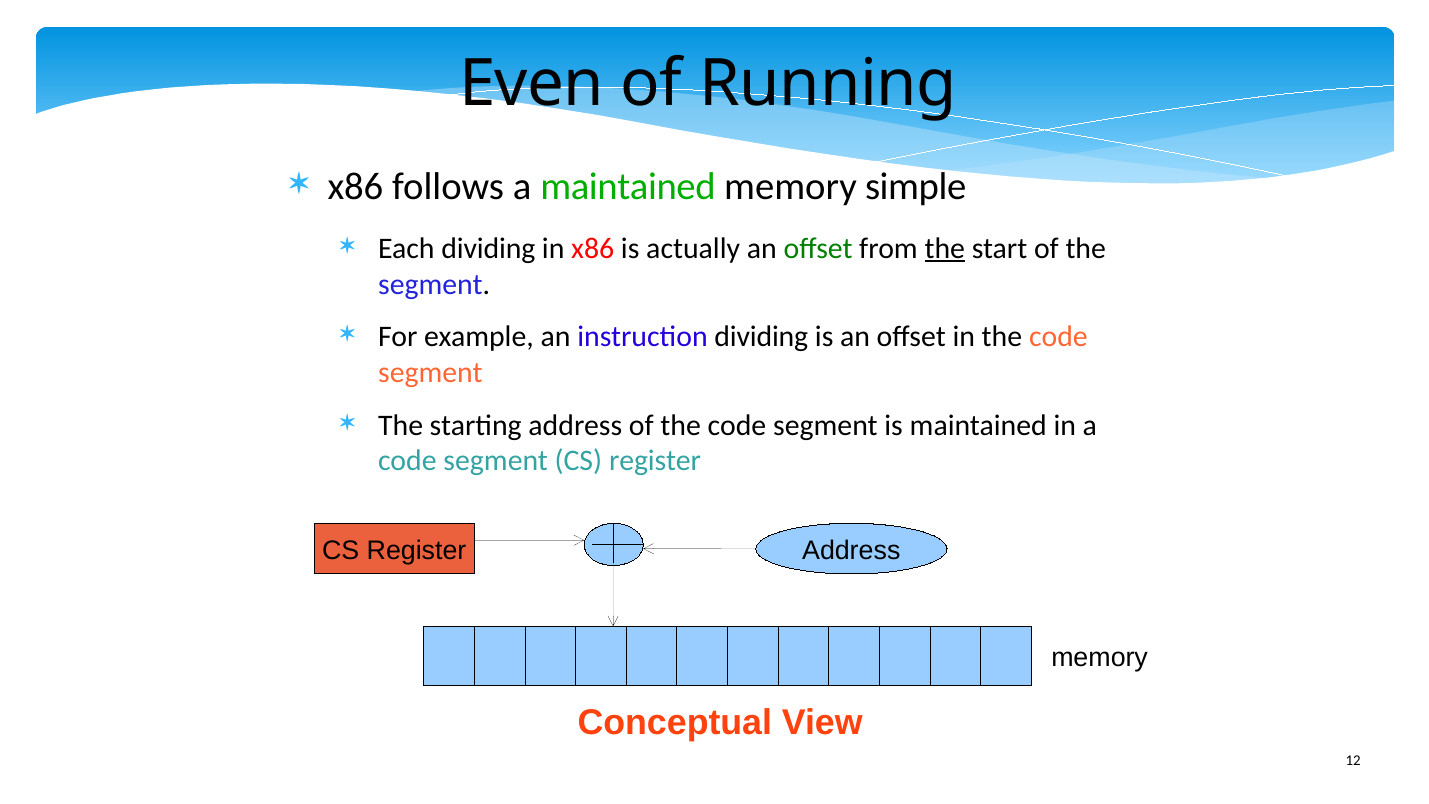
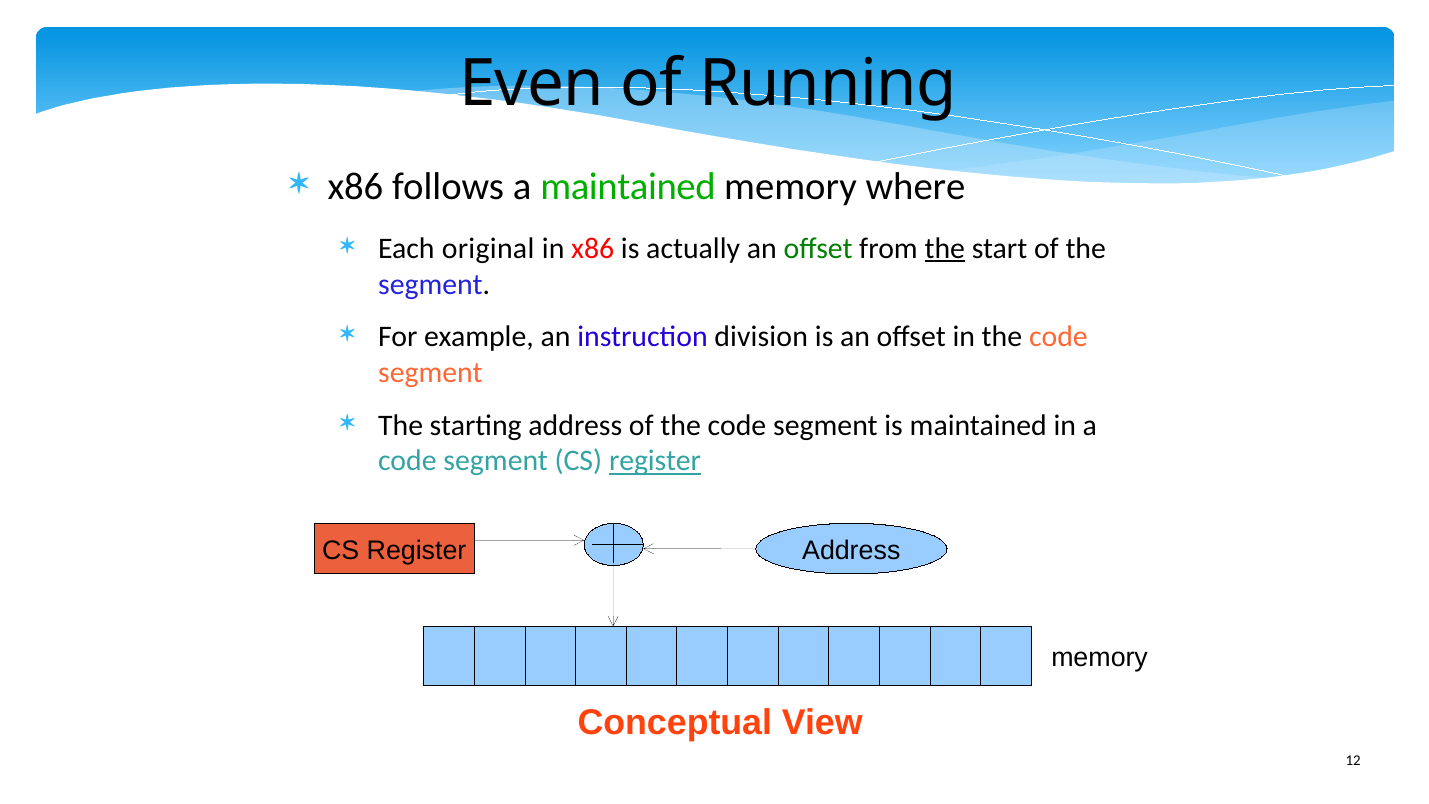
simple: simple -> where
Each dividing: dividing -> original
instruction dividing: dividing -> division
register at (655, 461) underline: none -> present
